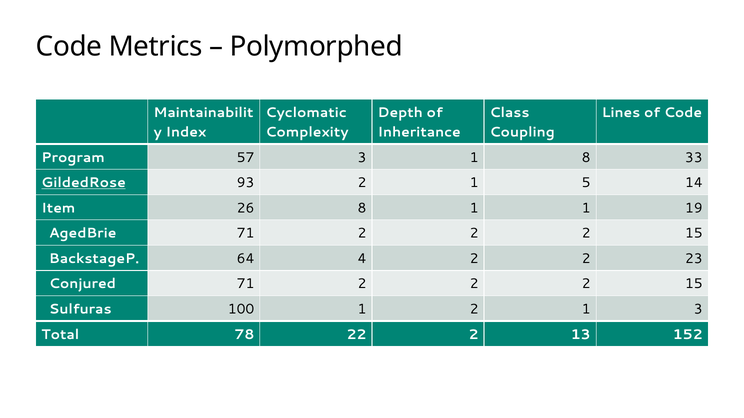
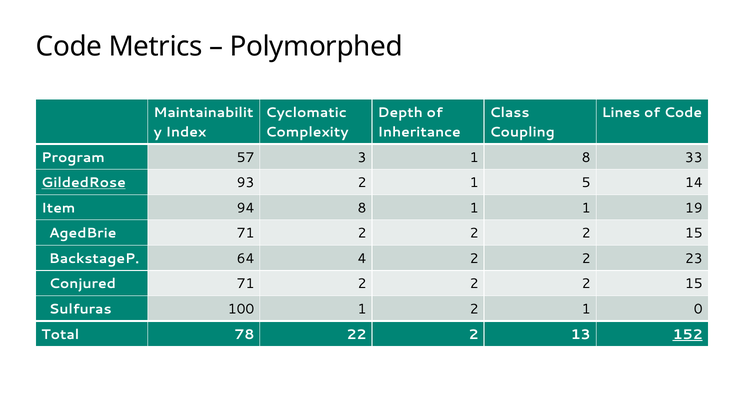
26: 26 -> 94
1 3: 3 -> 0
152 underline: none -> present
